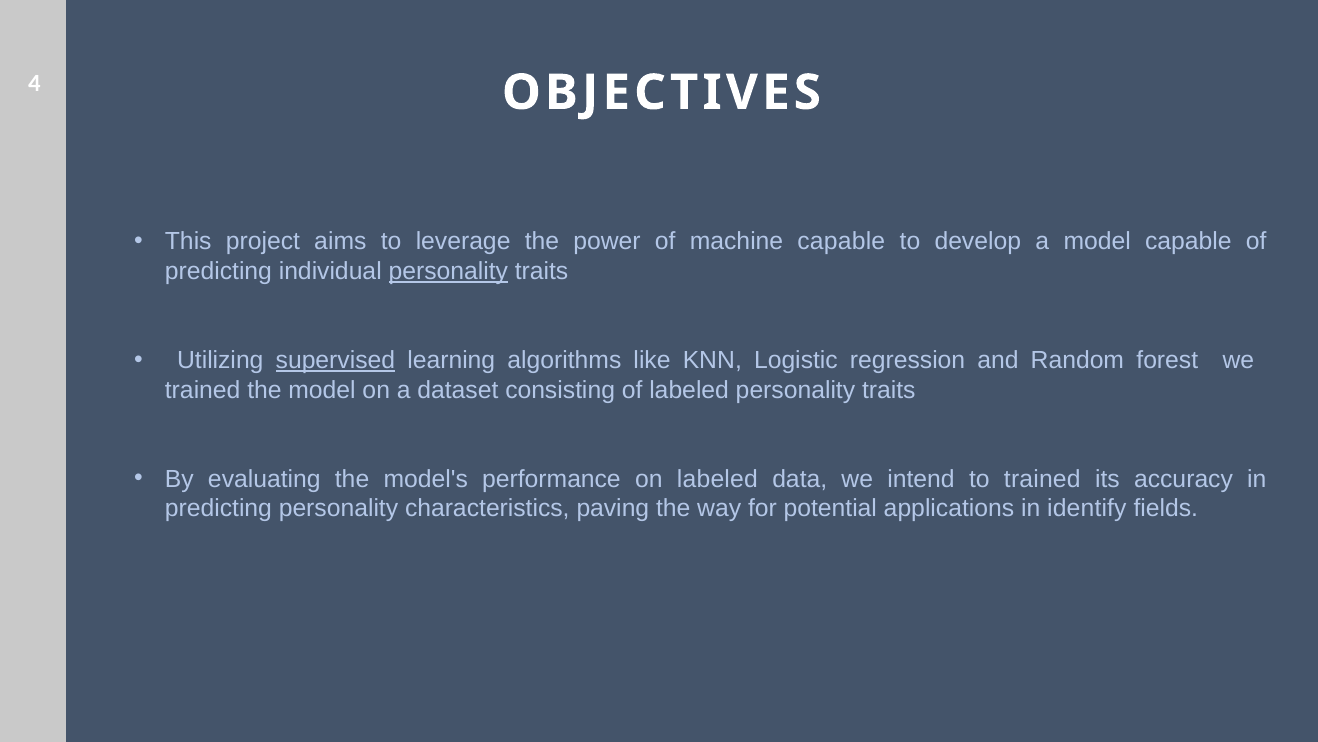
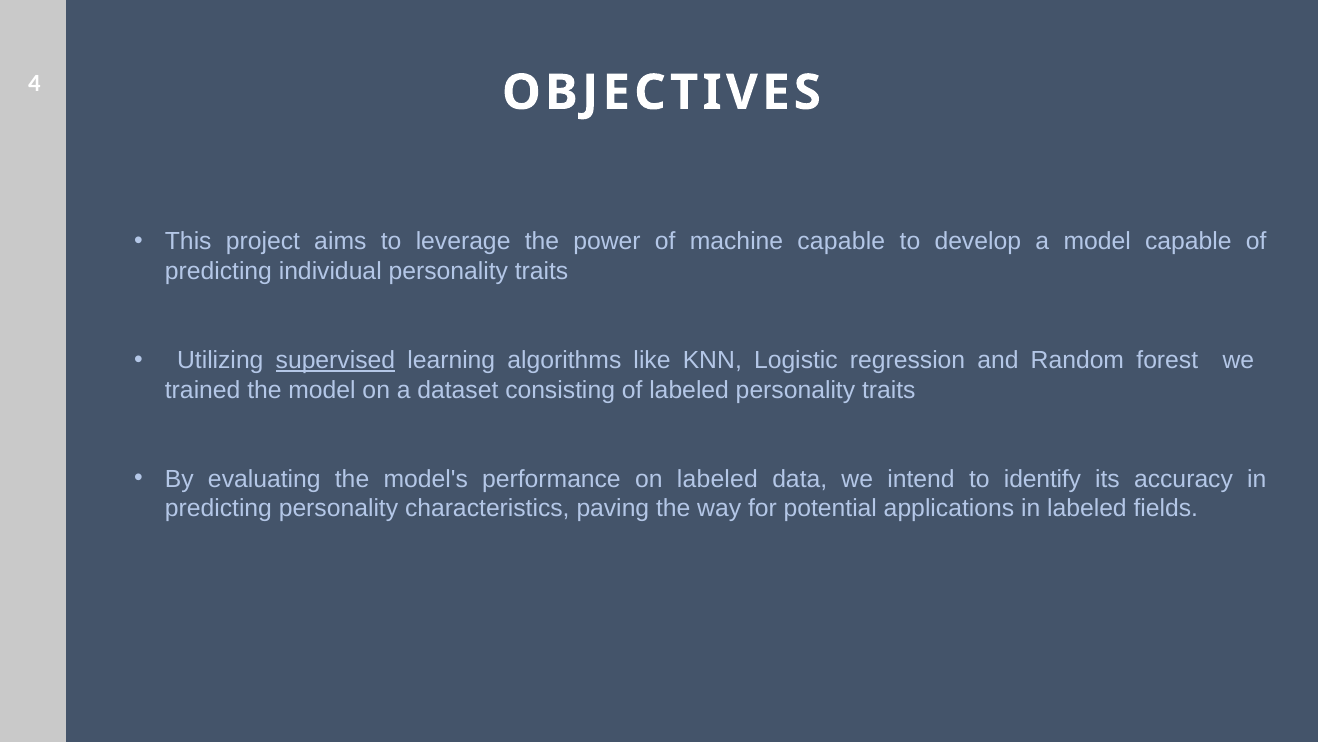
personality at (448, 271) underline: present -> none
to trained: trained -> identify
in identify: identify -> labeled
